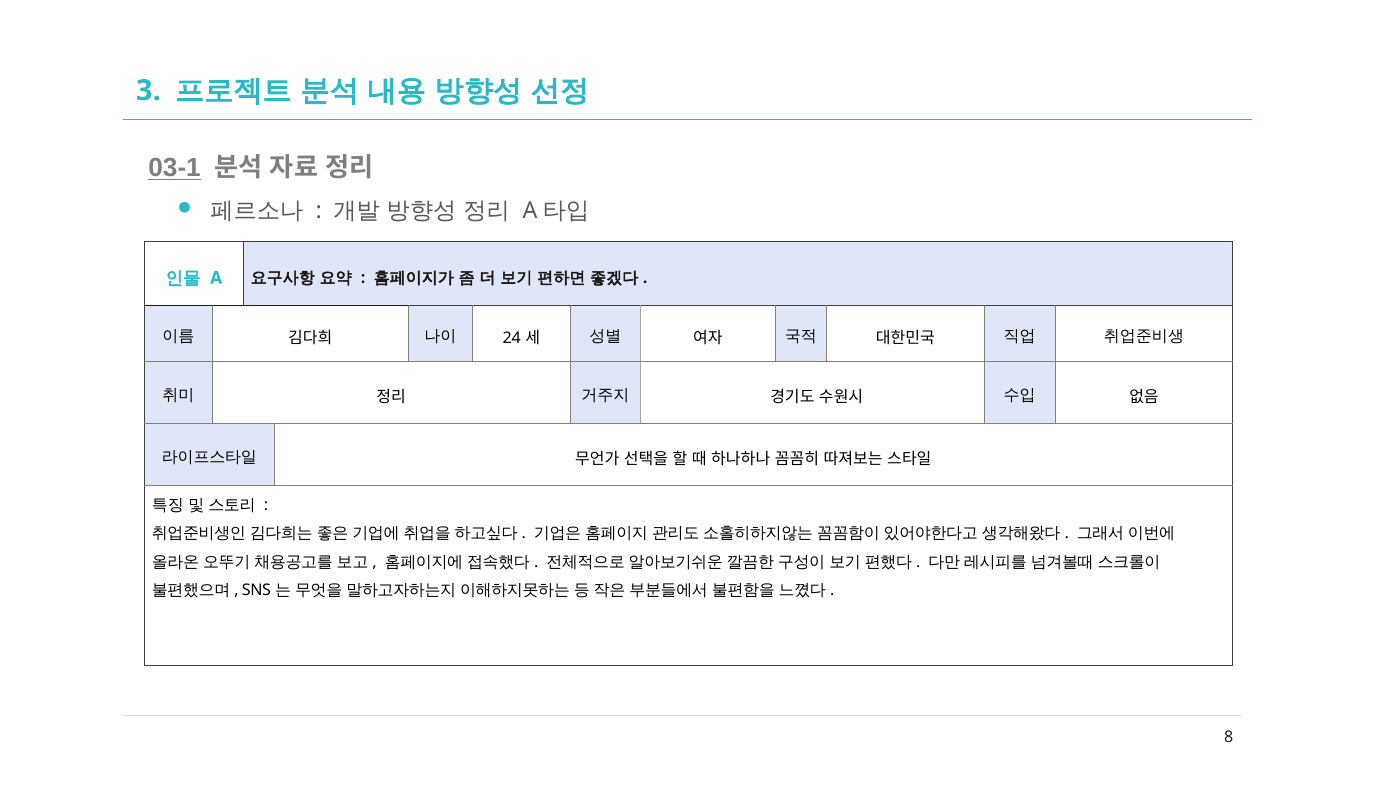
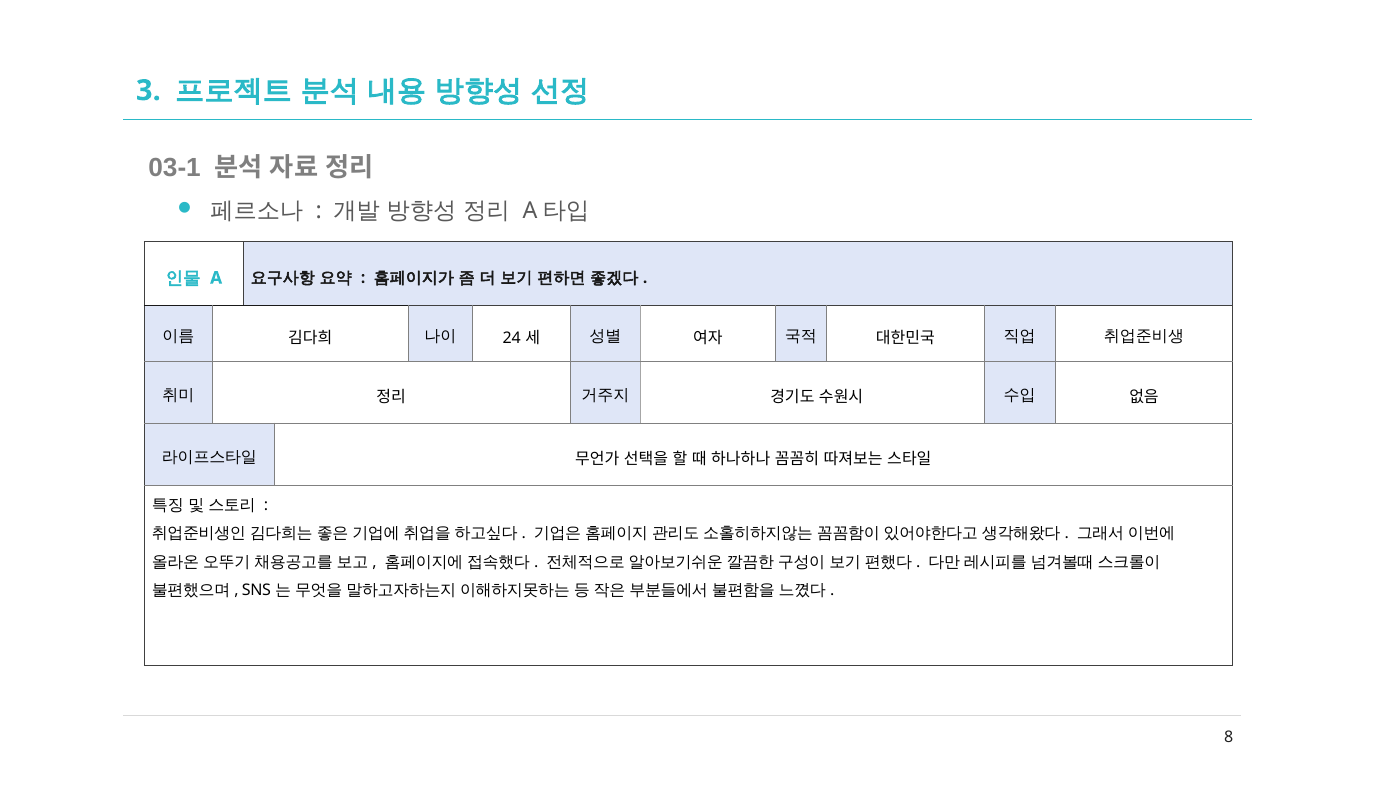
03-1 underline: present -> none
